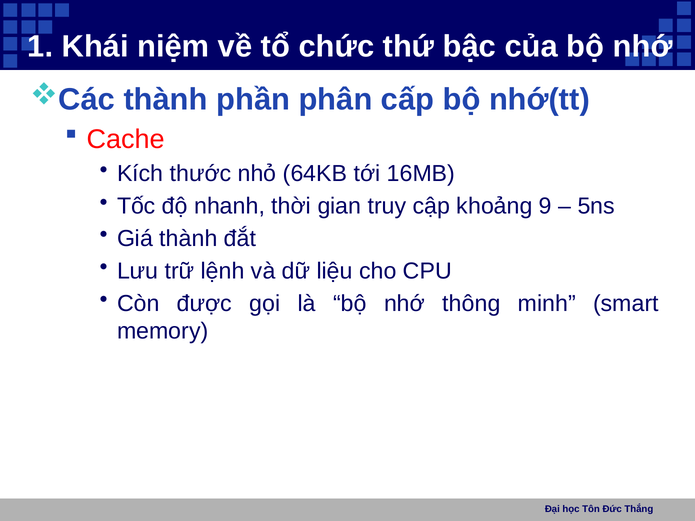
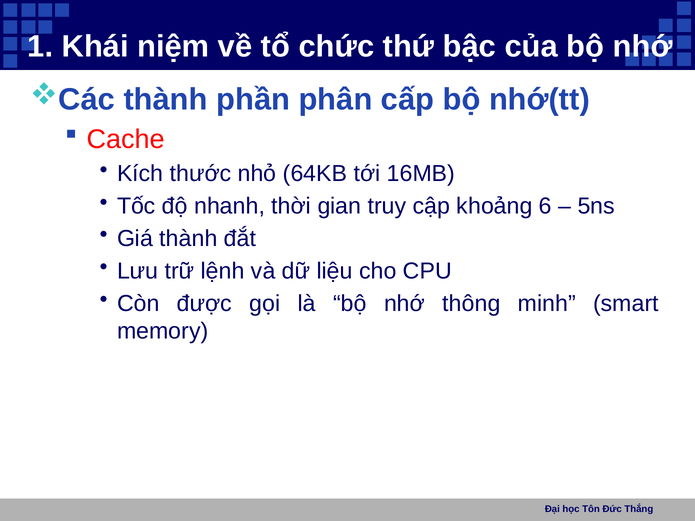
9: 9 -> 6
